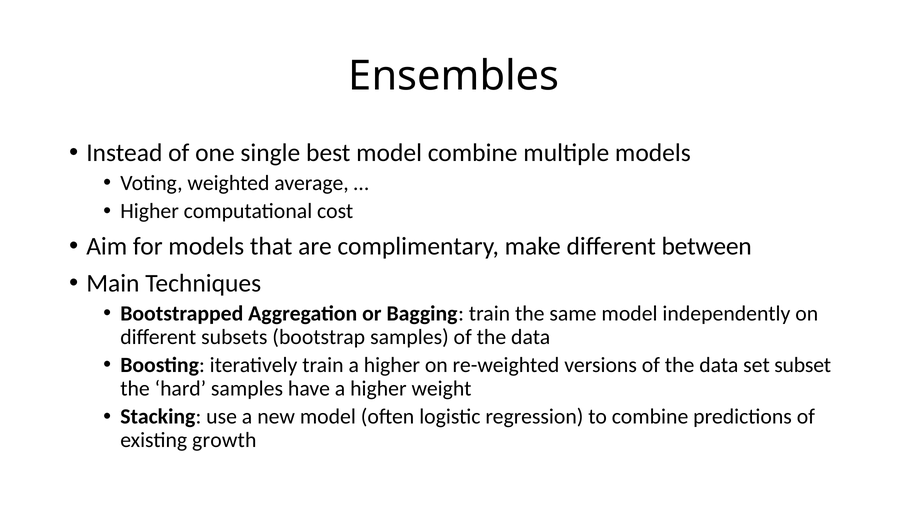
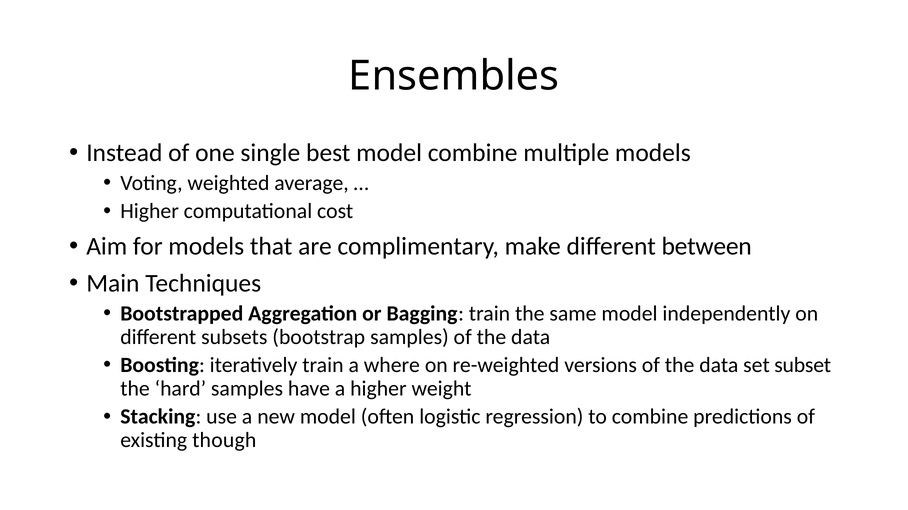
train a higher: higher -> where
growth: growth -> though
